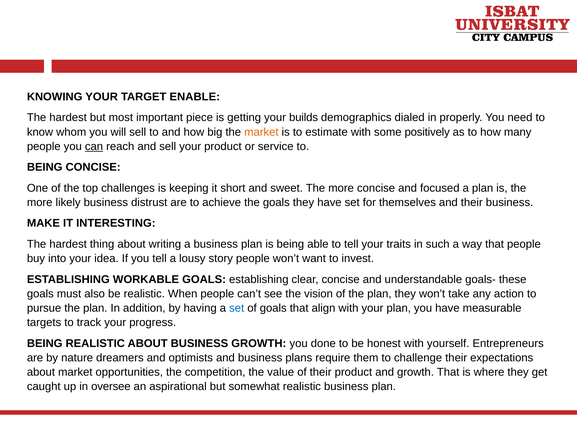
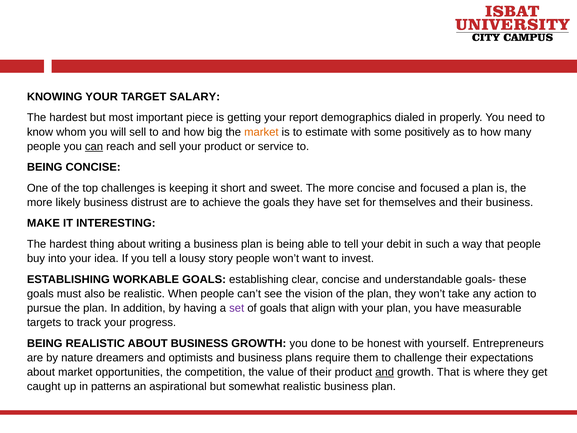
ENABLE: ENABLE -> SALARY
builds: builds -> report
traits: traits -> debit
set at (237, 308) colour: blue -> purple
and at (385, 372) underline: none -> present
oversee: oversee -> patterns
